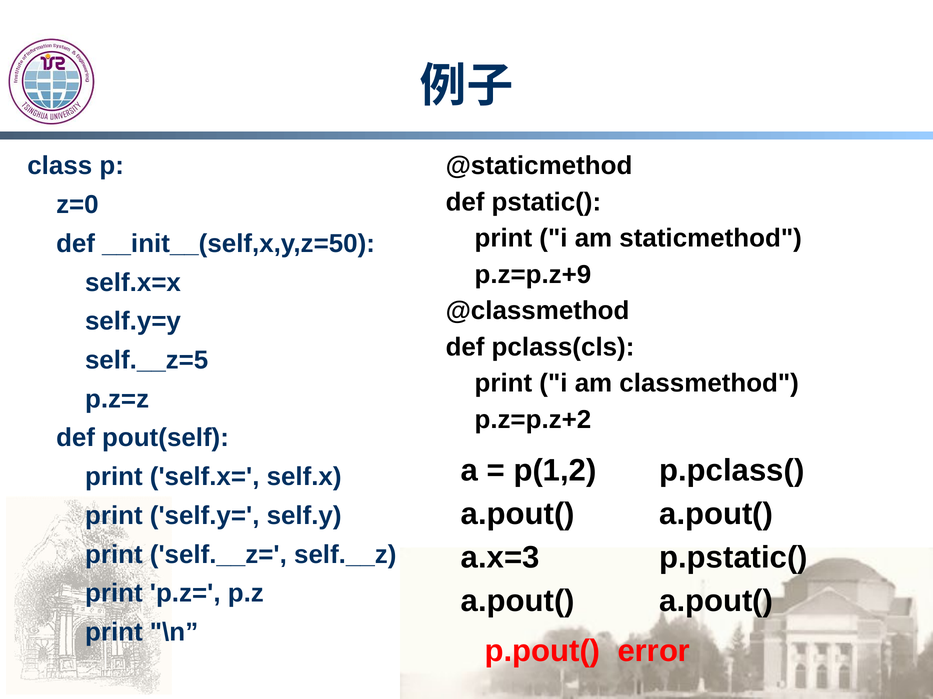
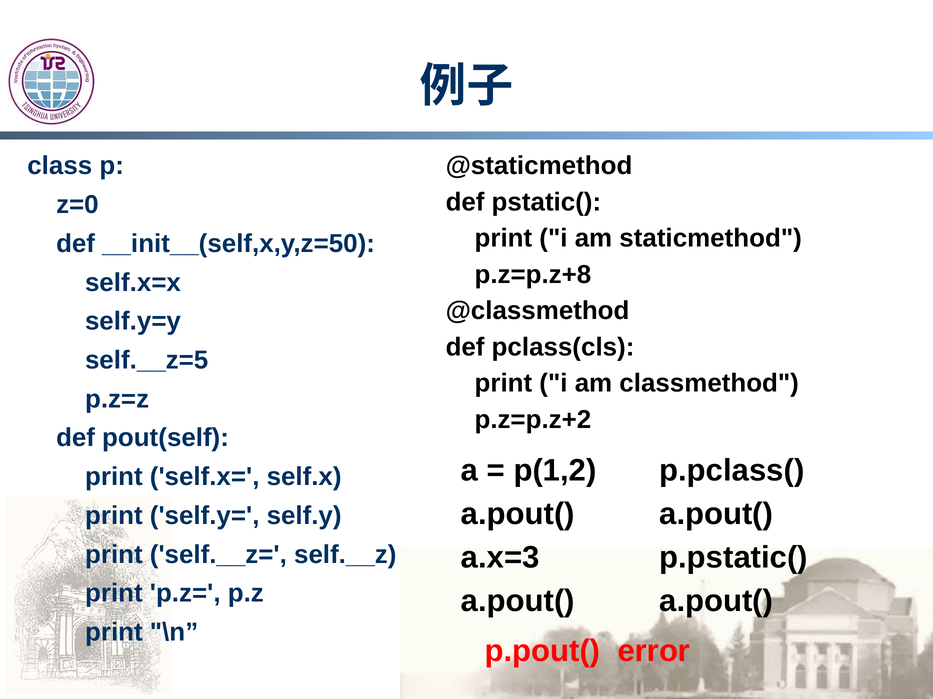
p.z=p.z+9: p.z=p.z+9 -> p.z=p.z+8
